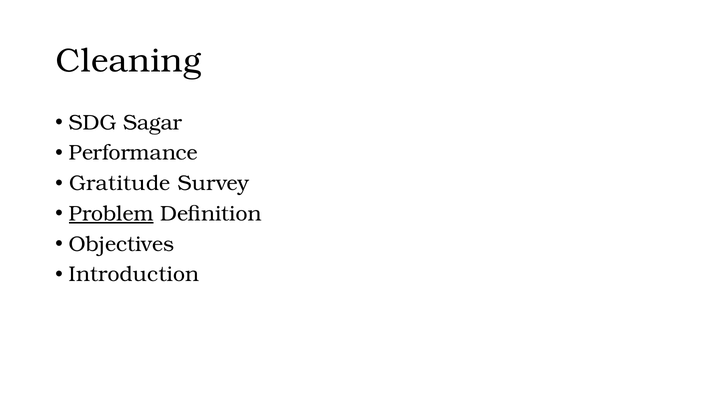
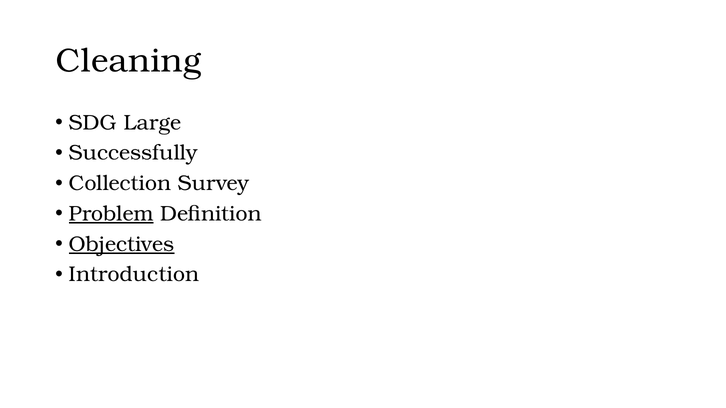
Sagar: Sagar -> Large
Performance: Performance -> Successfully
Gratitude: Gratitude -> Collection
Objectives underline: none -> present
